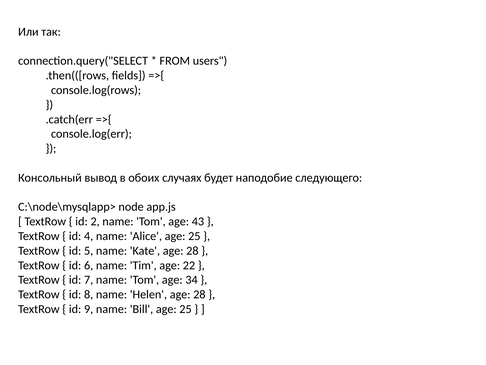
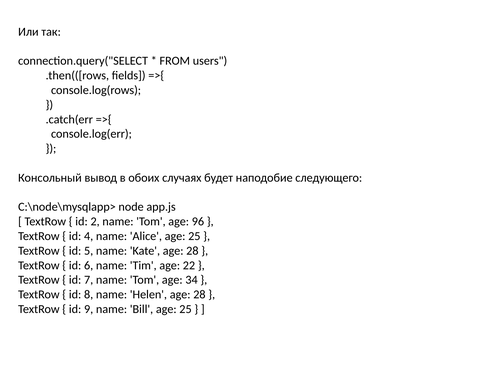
43: 43 -> 96
